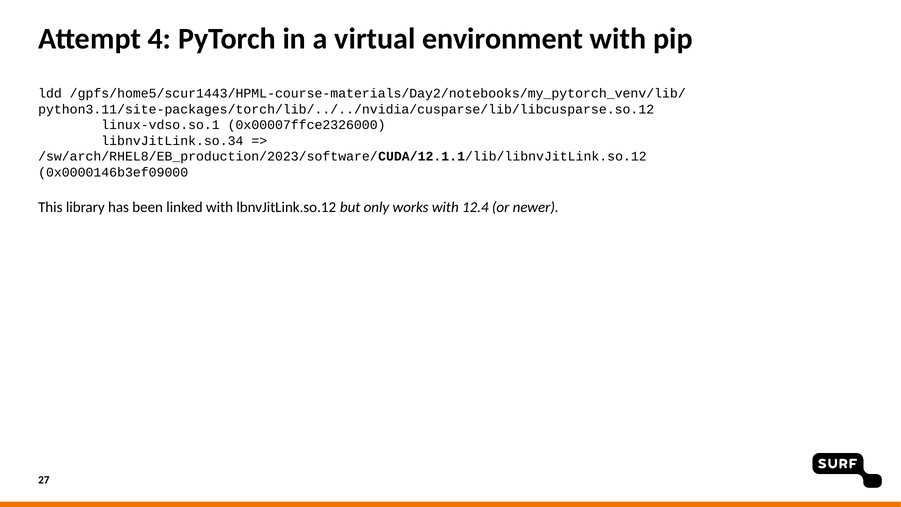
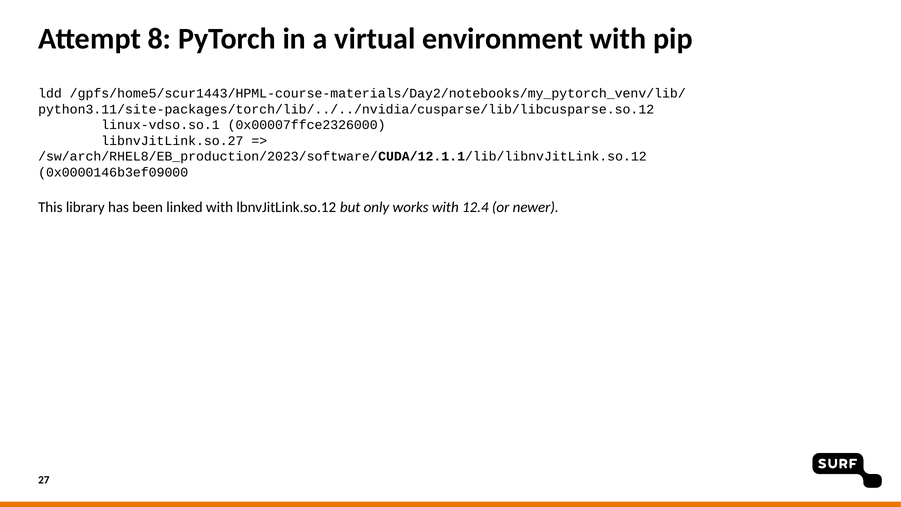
4: 4 -> 8
libnvJitLink.so.34: libnvJitLink.so.34 -> libnvJitLink.so.27
